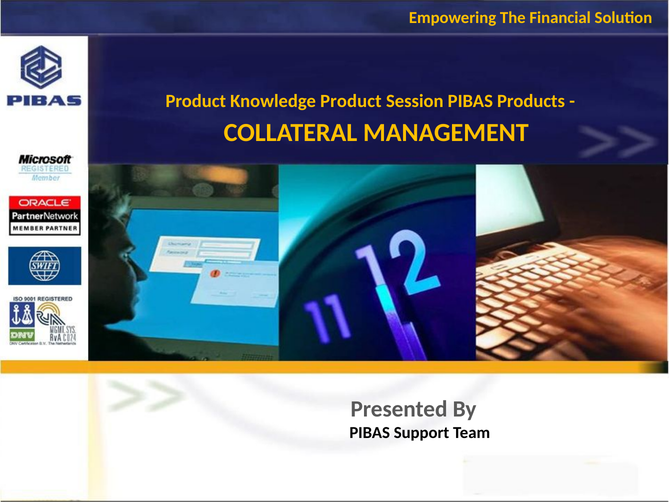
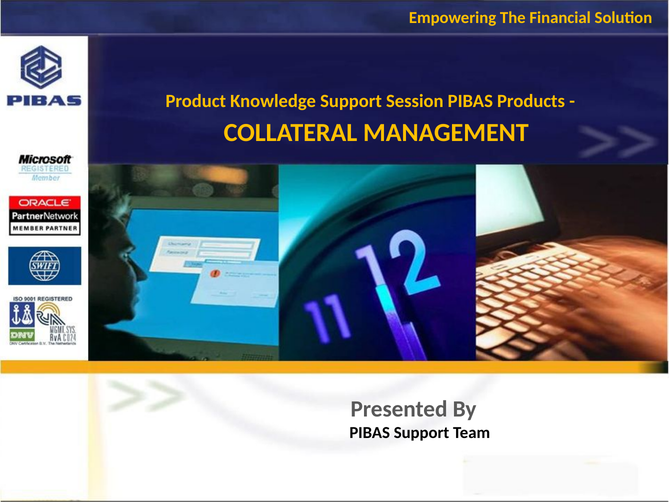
Knowledge Product: Product -> Support
